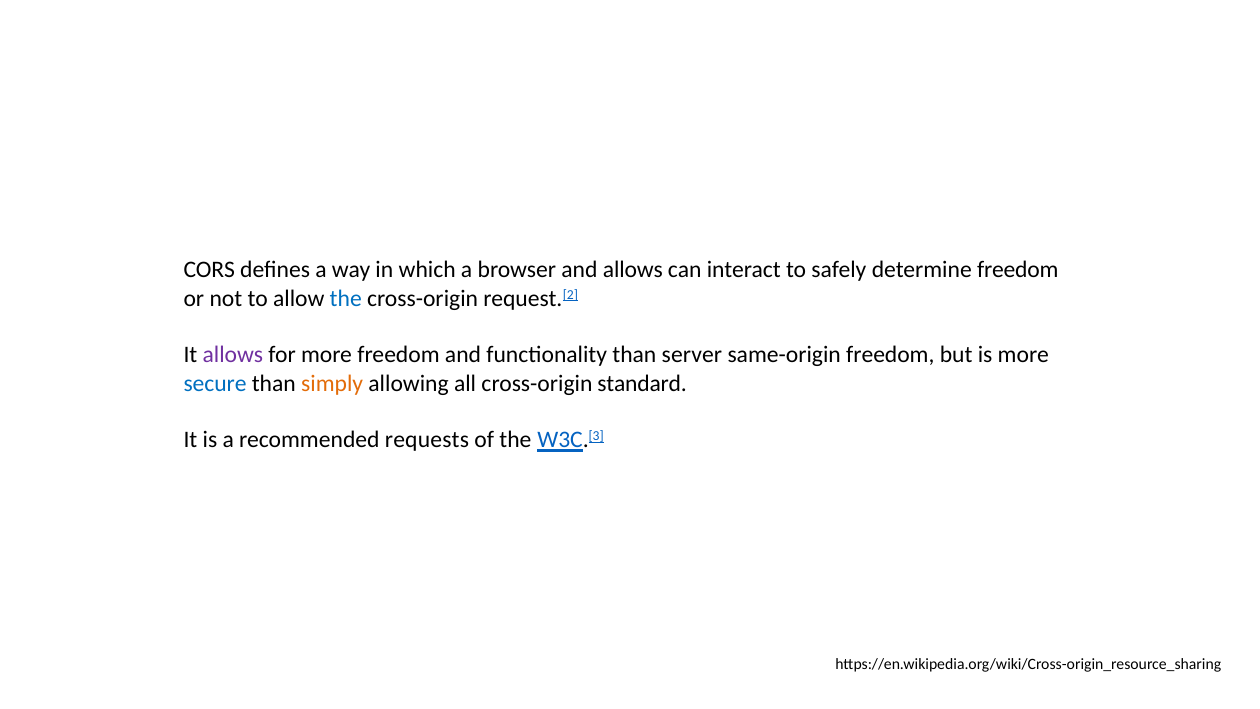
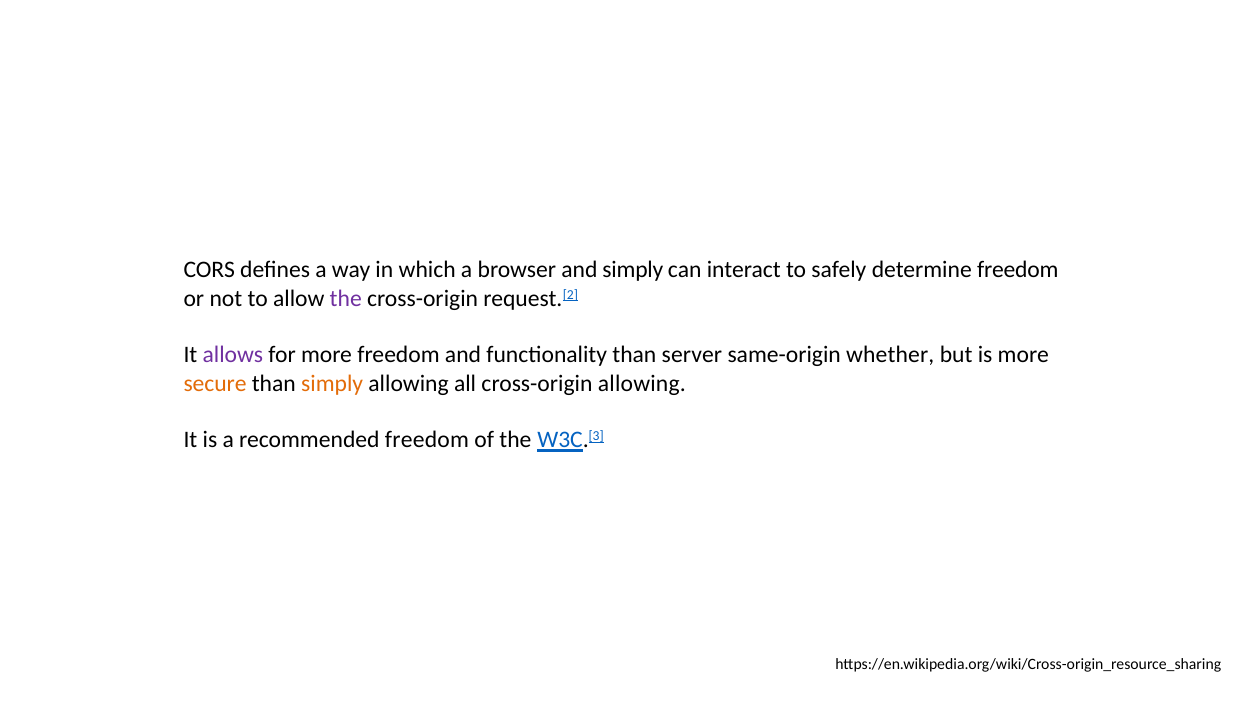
and allows: allows -> simply
the at (346, 298) colour: blue -> purple
same-origin freedom: freedom -> whether
secure colour: blue -> orange
cross-origin standard: standard -> allowing
recommended requests: requests -> freedom
